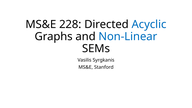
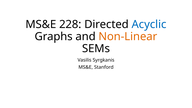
Non-Linear colour: blue -> orange
